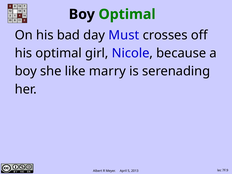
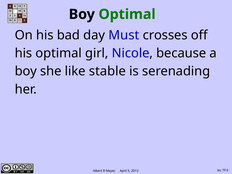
marry: marry -> stable
